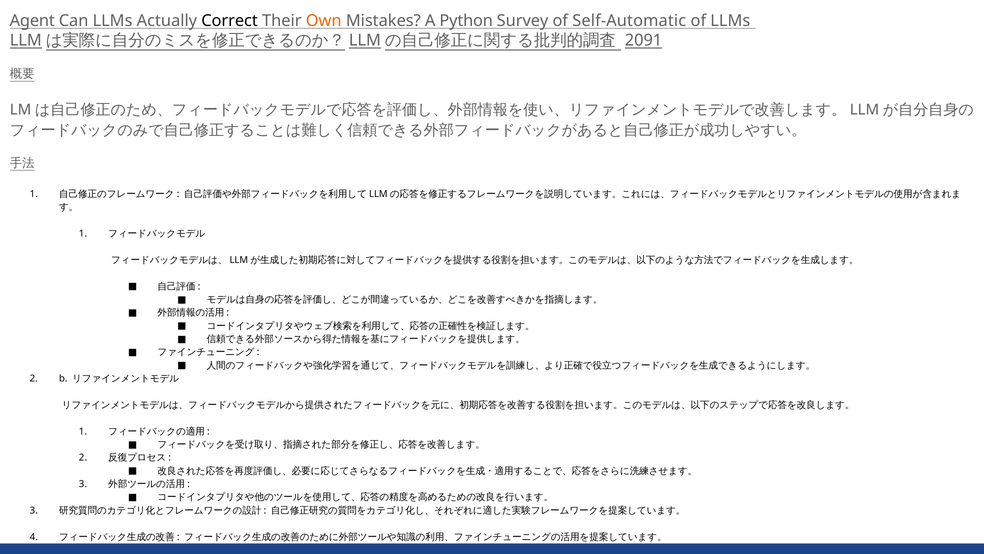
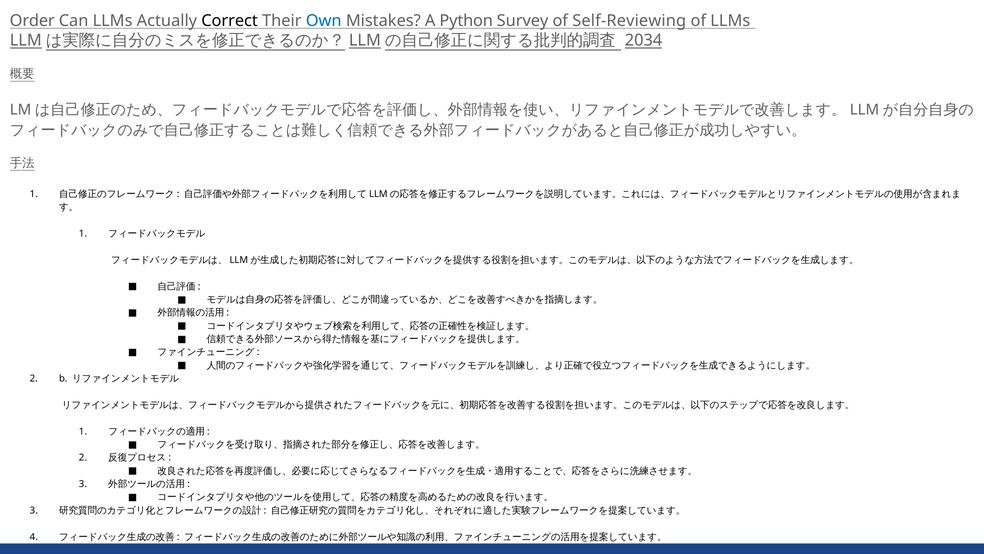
Agent: Agent -> Order
Own colour: orange -> blue
Self-Automatic: Self-Automatic -> Self-Reviewing
2091: 2091 -> 2034
